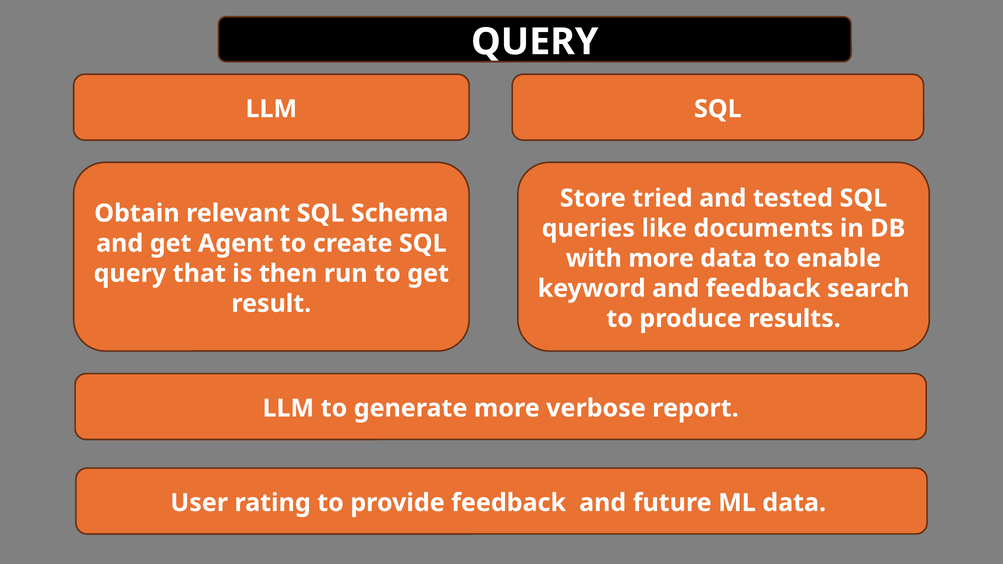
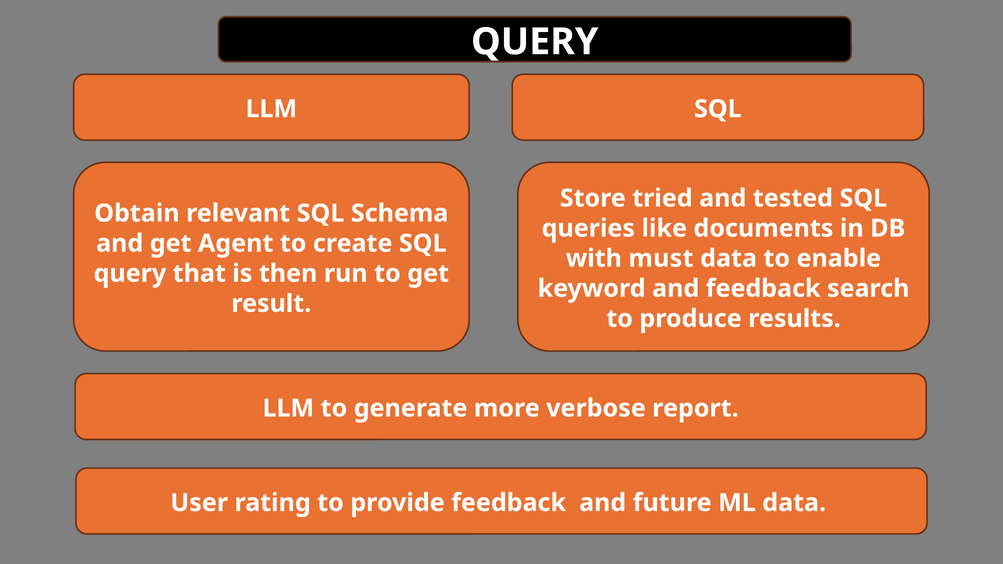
with more: more -> must
